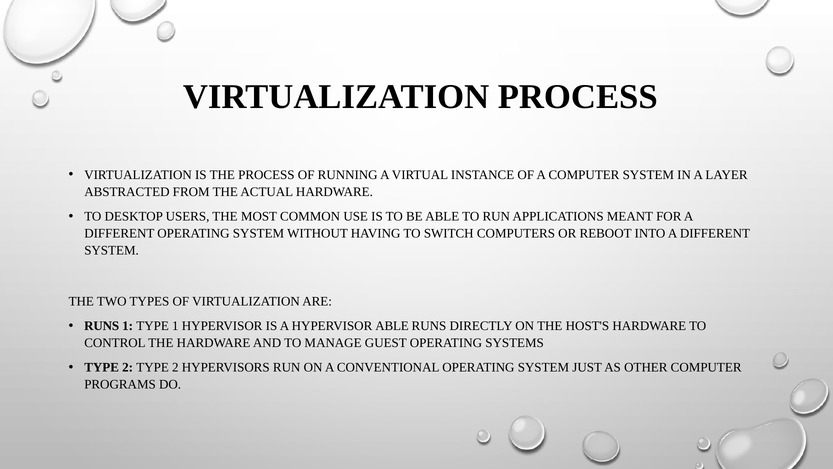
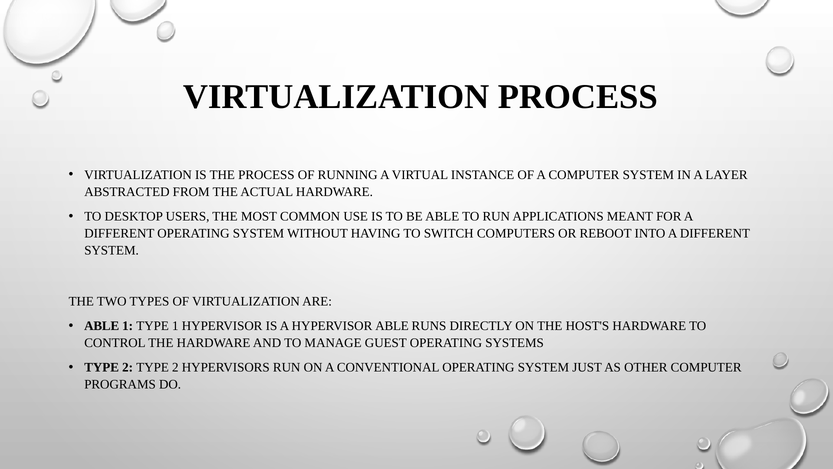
RUNS at (102, 326): RUNS -> ABLE
